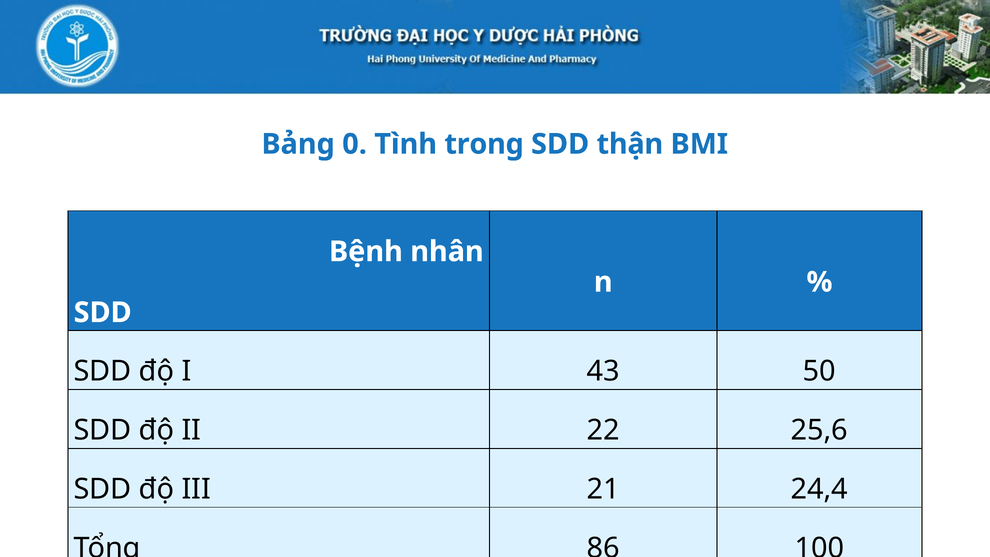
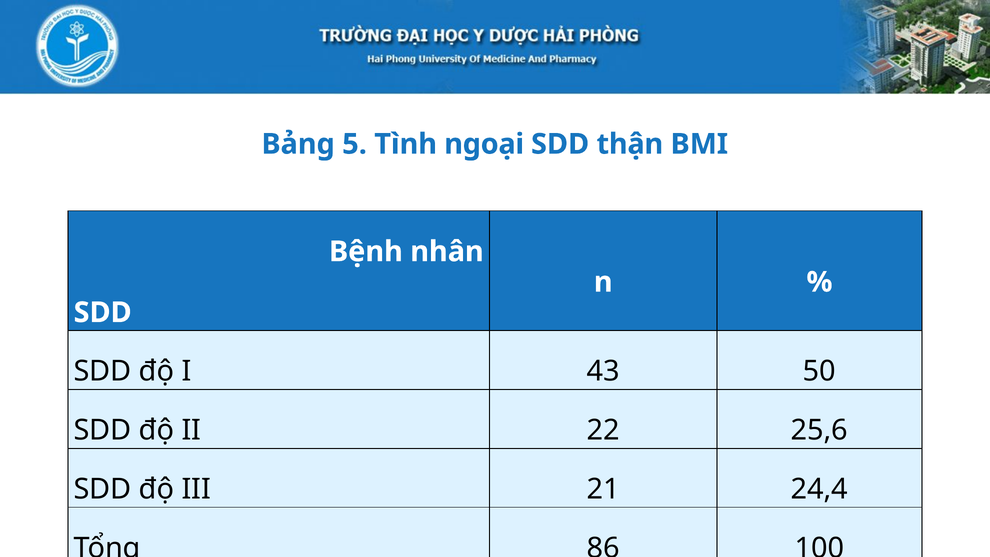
0: 0 -> 5
trong: trong -> ngoại
